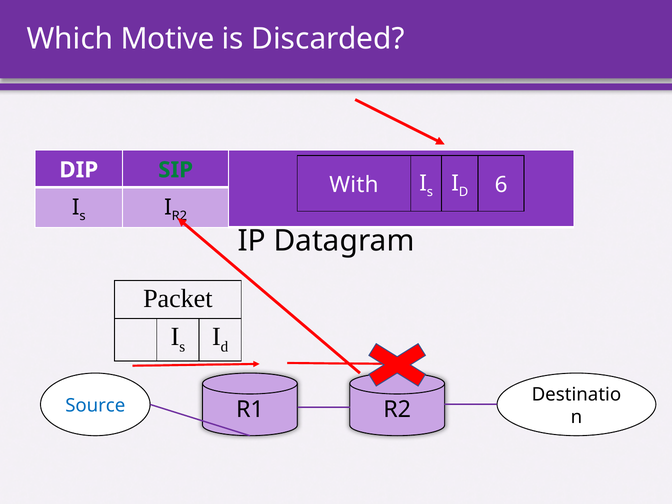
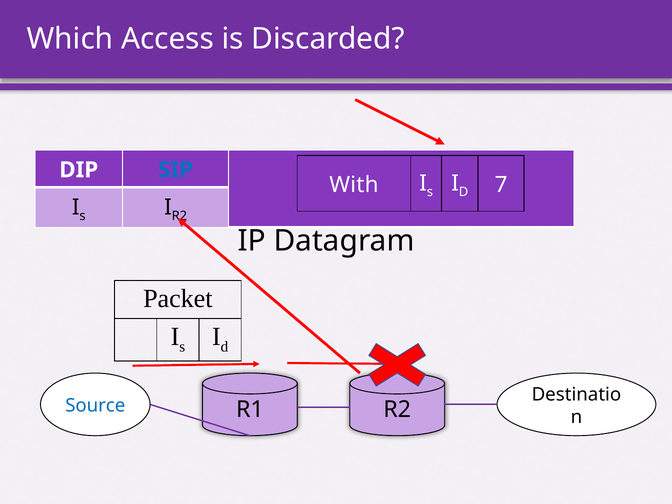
Motive: Motive -> Access
SIP colour: green -> blue
6: 6 -> 7
